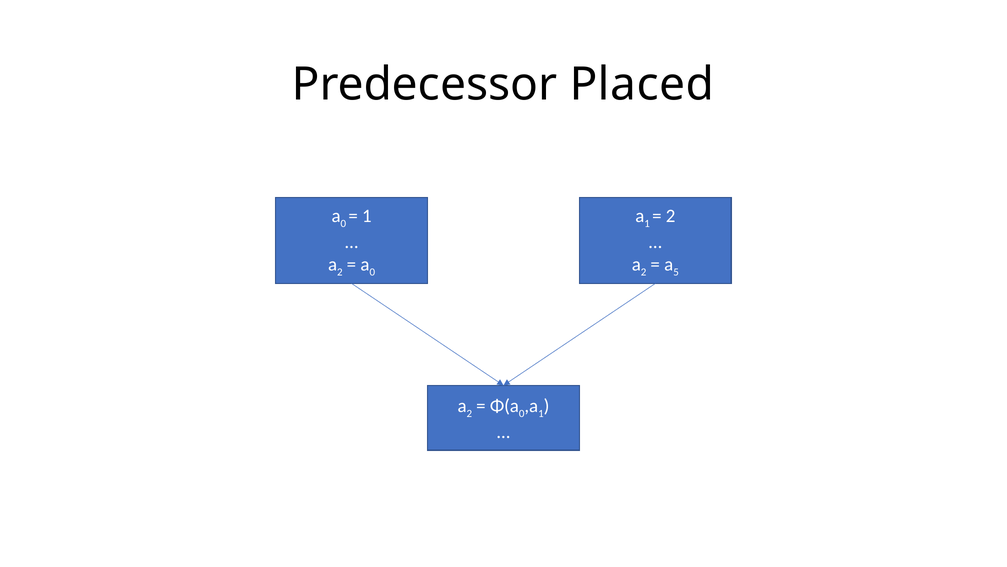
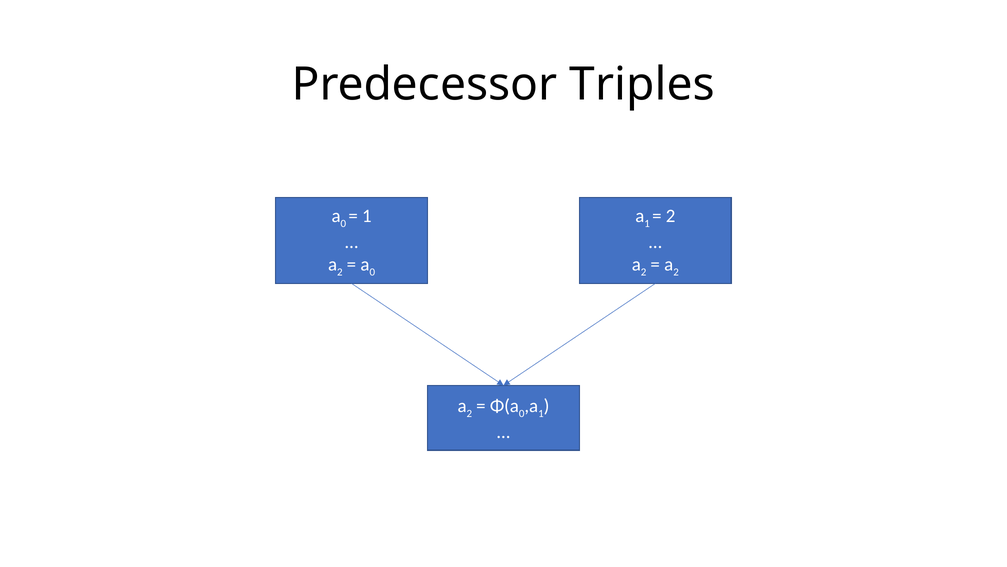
Placed: Placed -> Triples
5 at (676, 272): 5 -> 2
